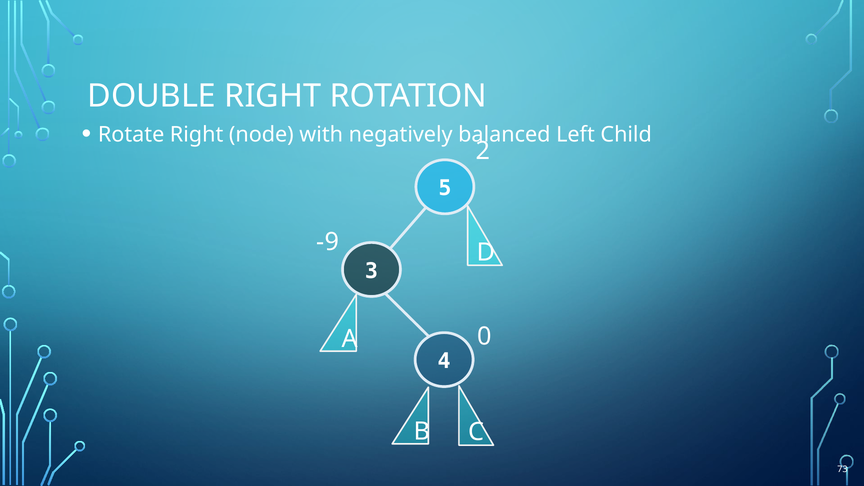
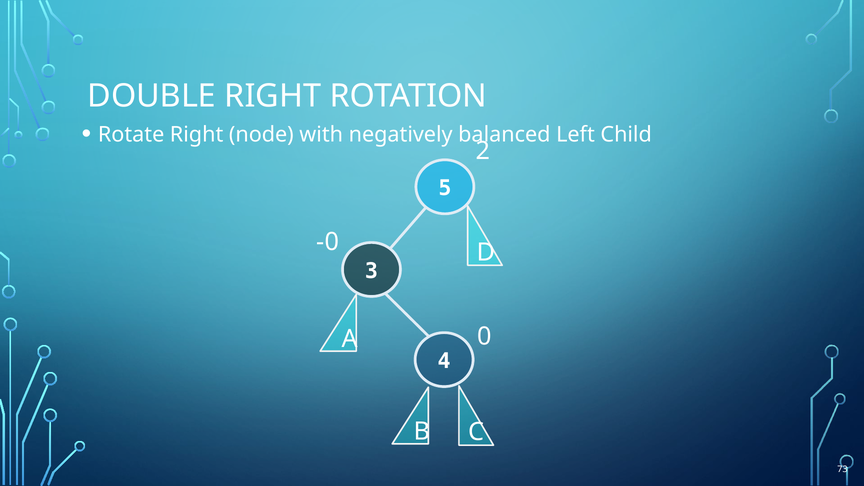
-9: -9 -> -0
